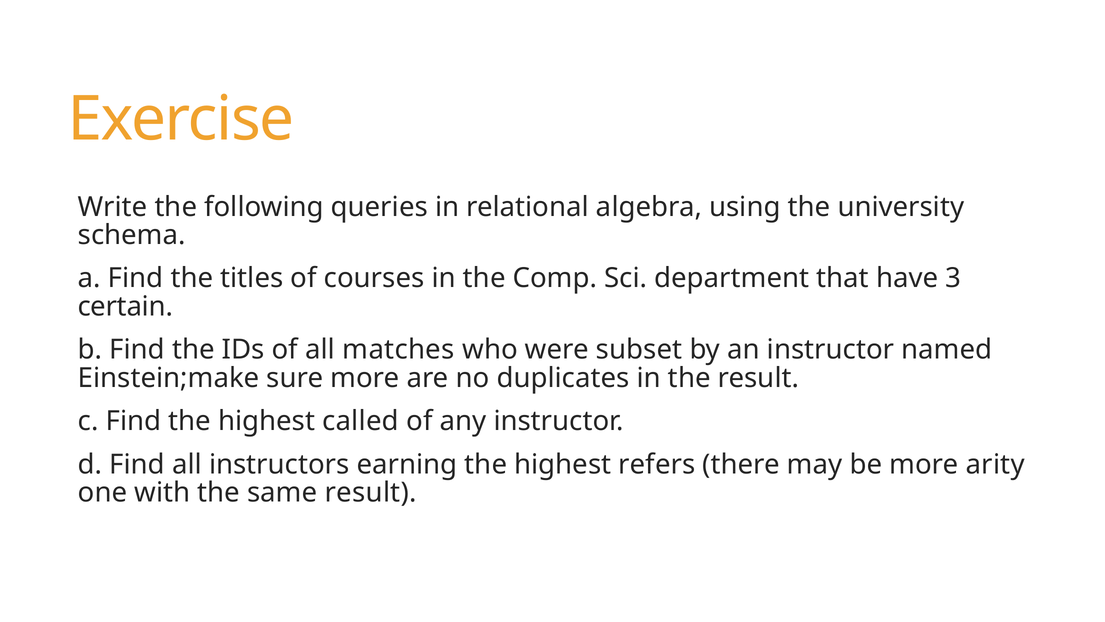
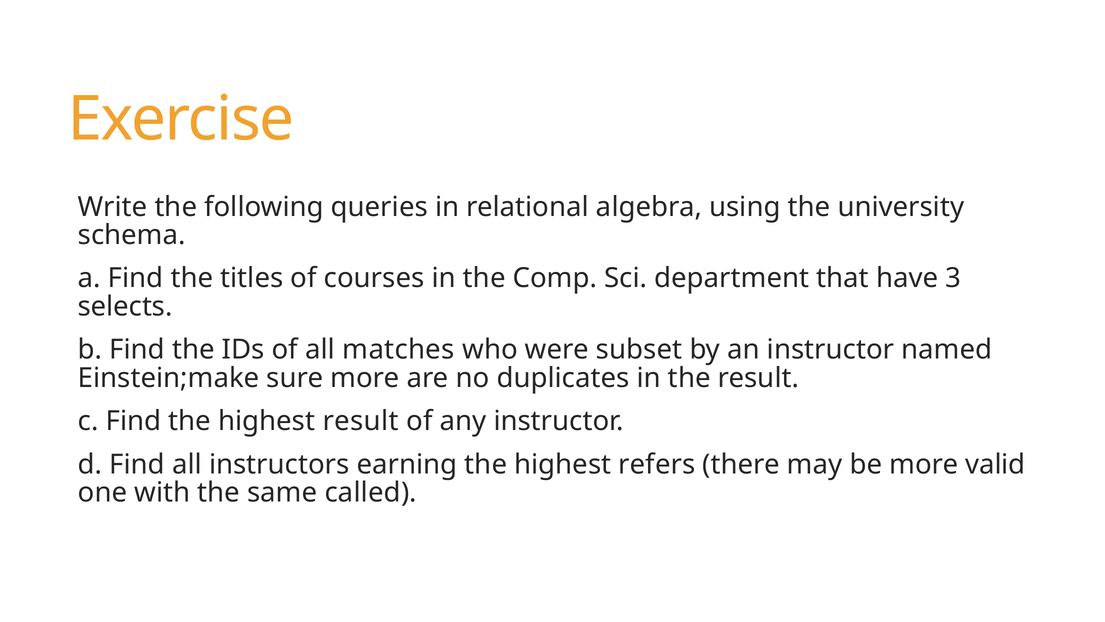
certain: certain -> selects
highest called: called -> result
arity: arity -> valid
same result: result -> called
